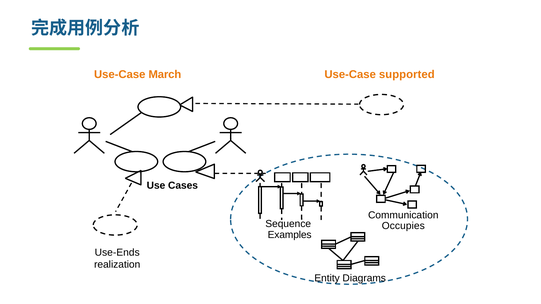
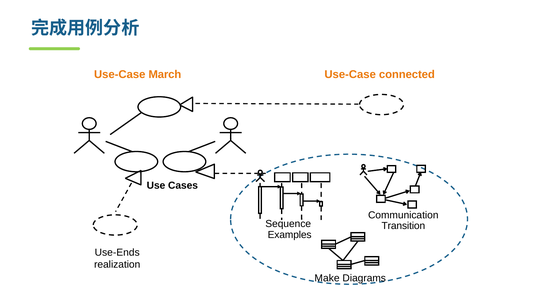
supported: supported -> connected
Occupies: Occupies -> Transition
Entity: Entity -> Make
